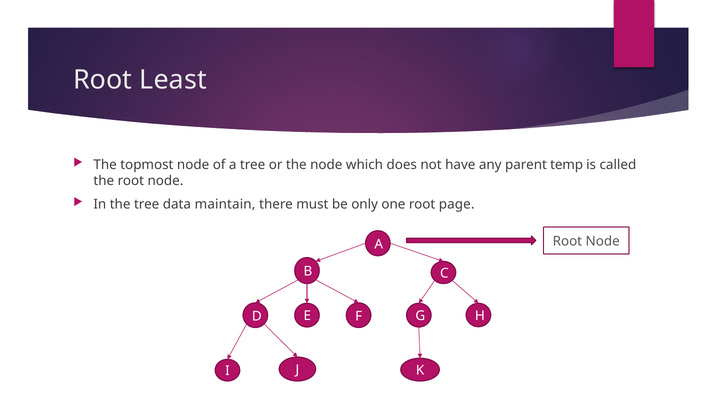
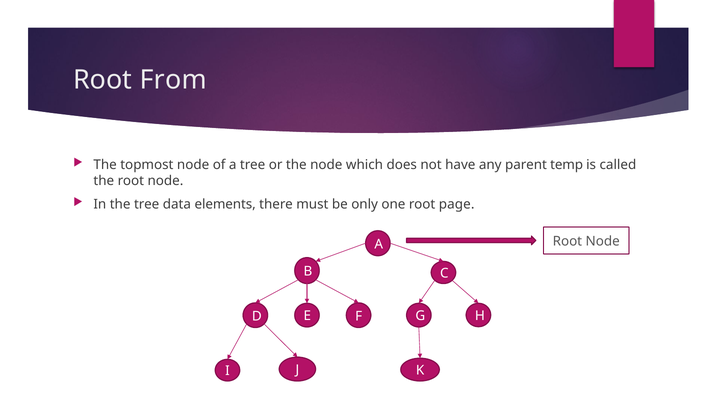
Least: Least -> From
maintain: maintain -> elements
